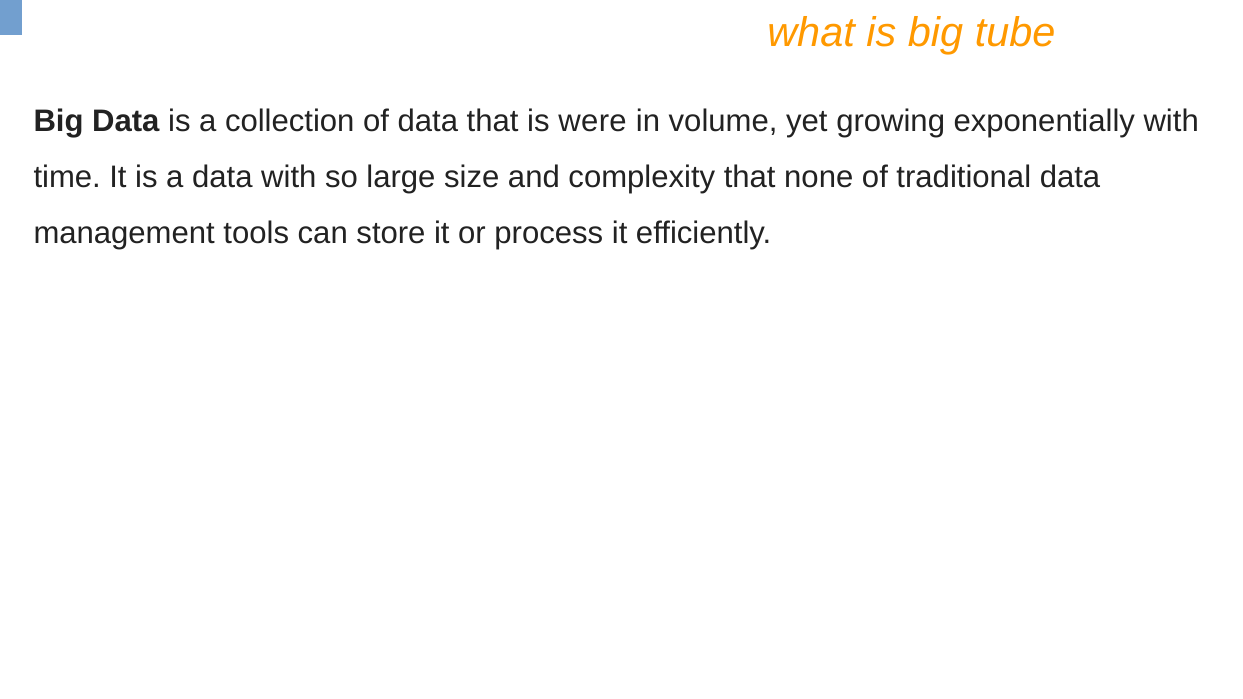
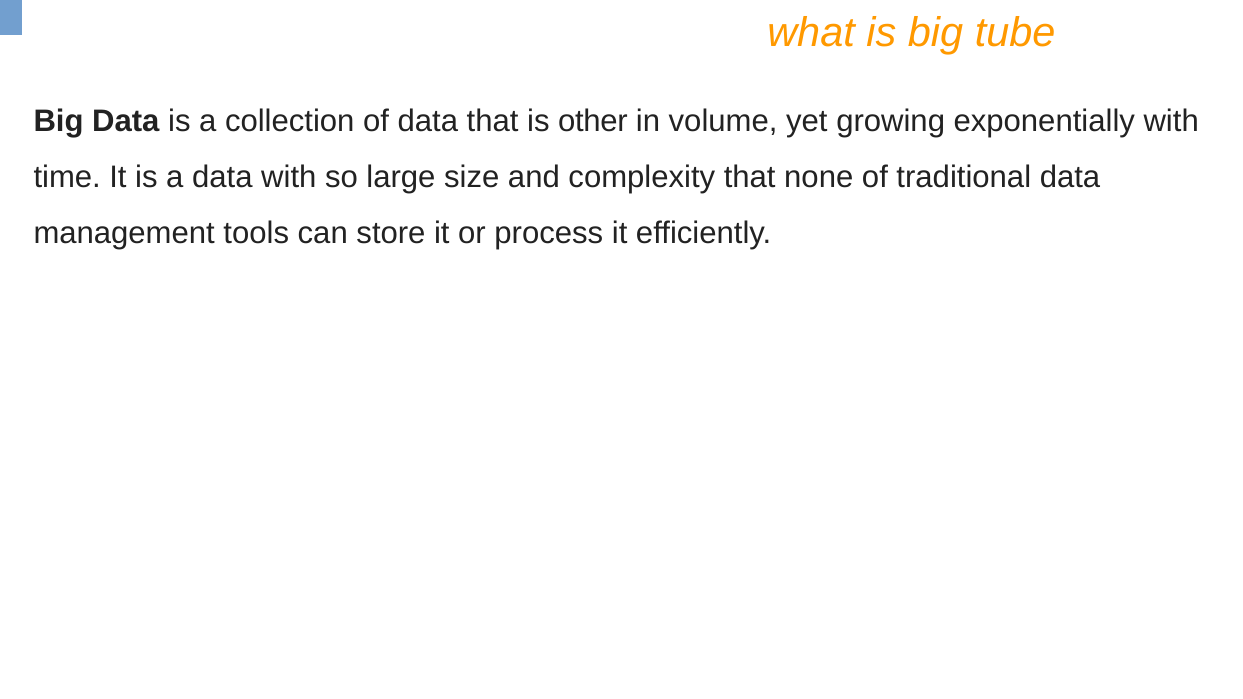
were: were -> other
